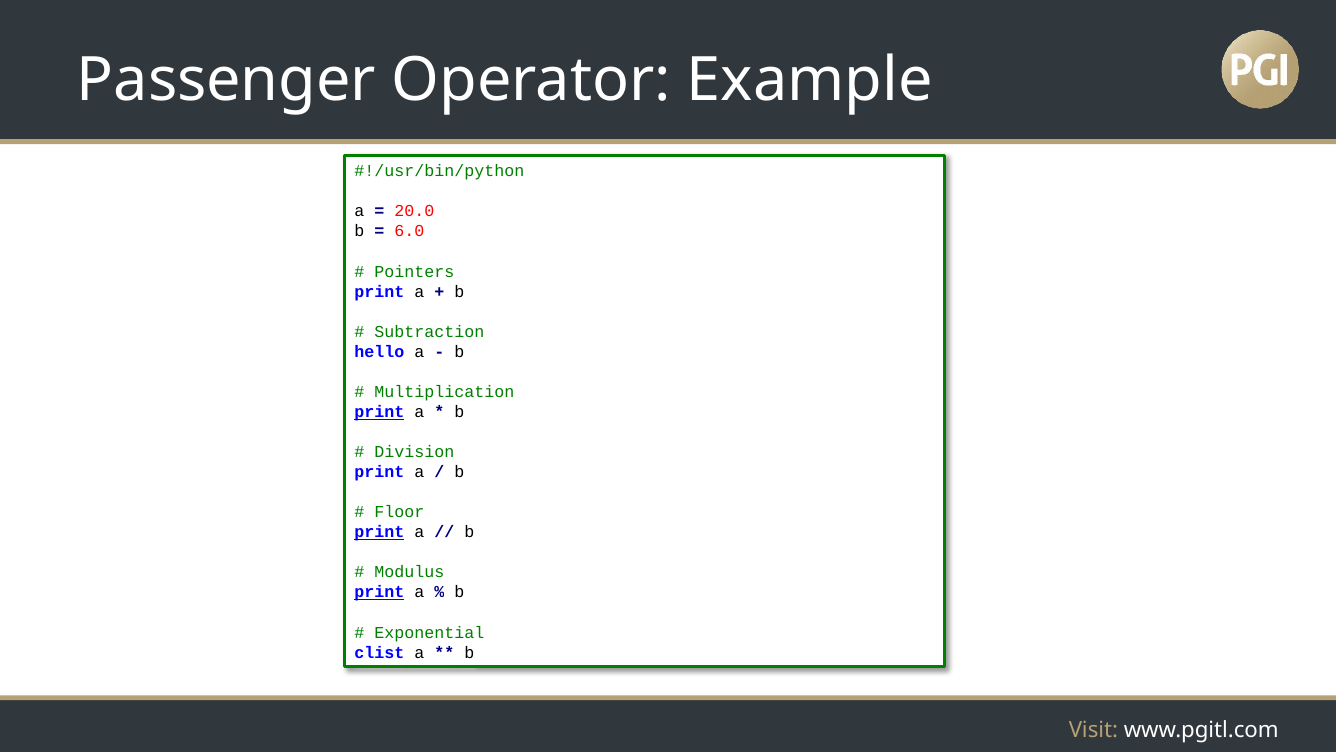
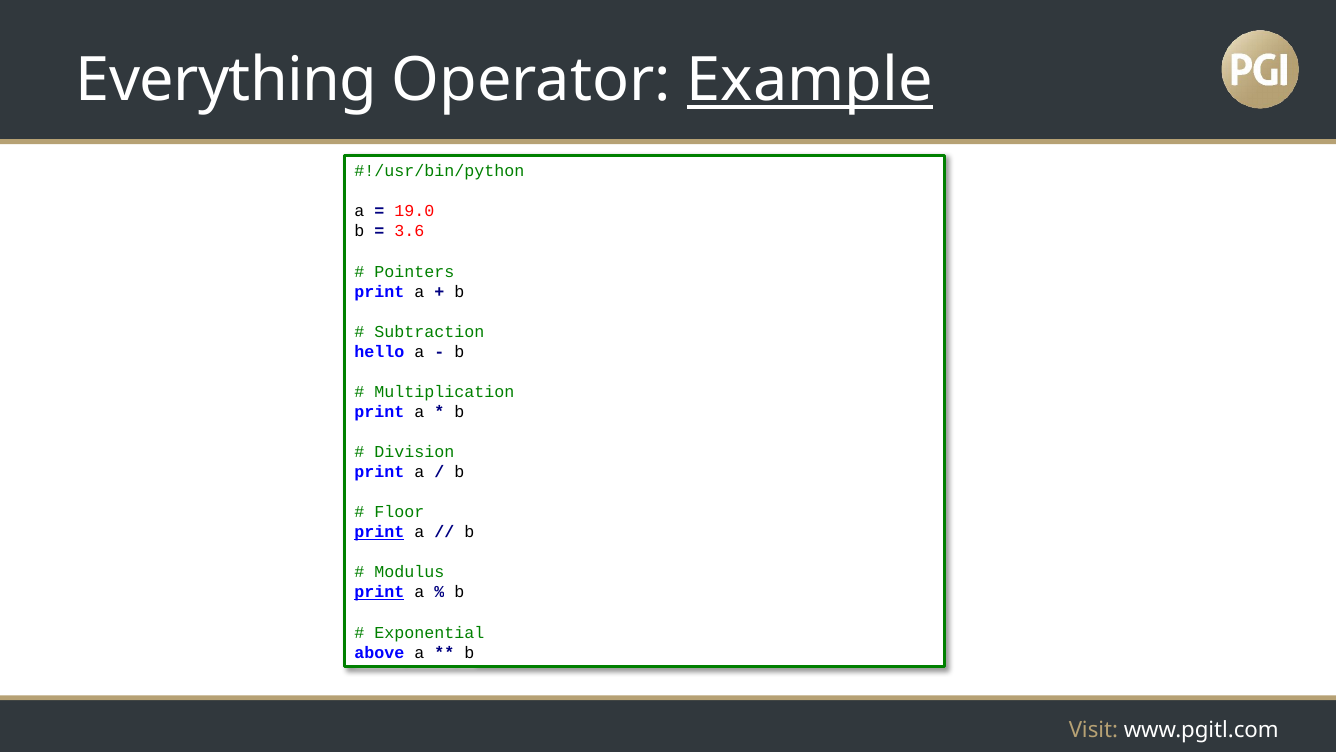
Passenger: Passenger -> Everything
Example underline: none -> present
20.0: 20.0 -> 19.0
6.0: 6.0 -> 3.6
print at (379, 412) underline: present -> none
clist: clist -> above
